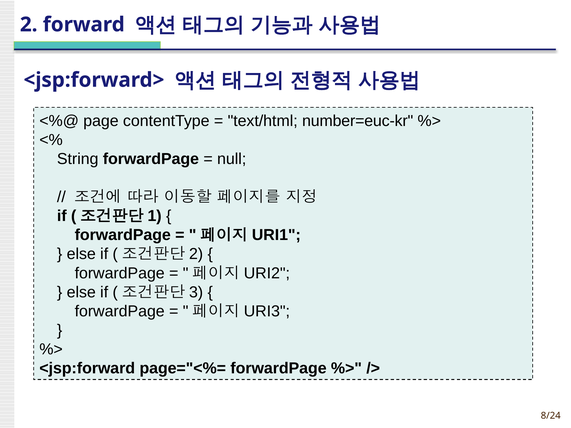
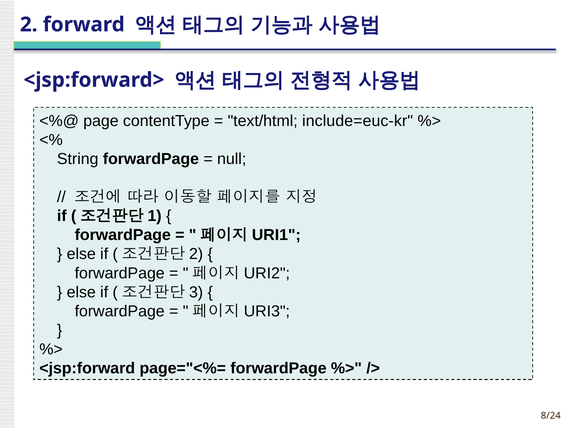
number=euc-kr: number=euc-kr -> include=euc-kr
